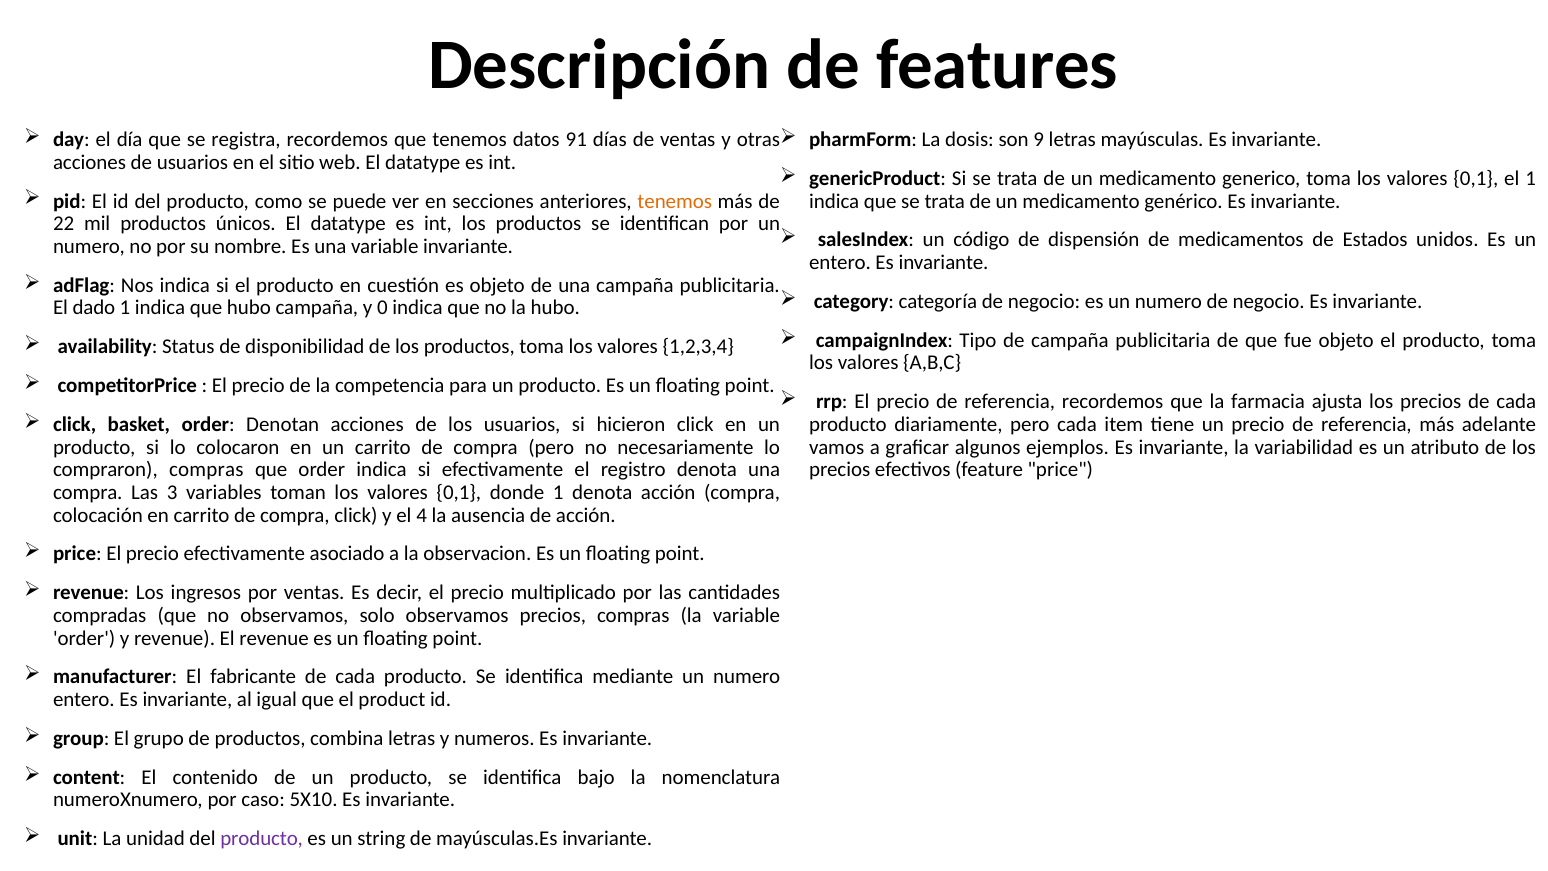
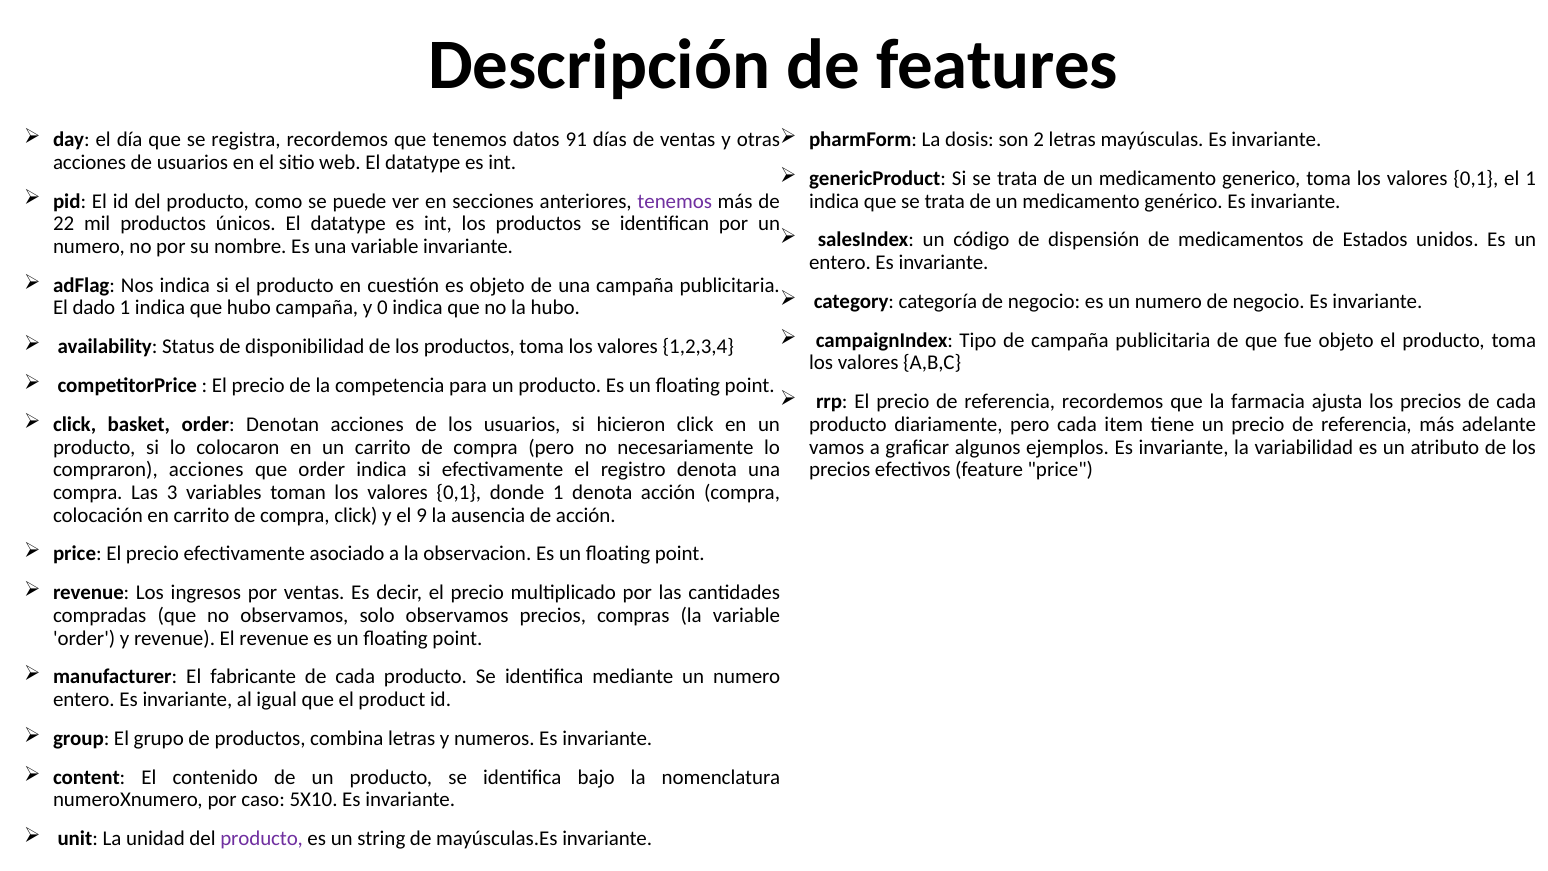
9: 9 -> 2
tenemos at (675, 201) colour: orange -> purple
compraron compras: compras -> acciones
4: 4 -> 9
